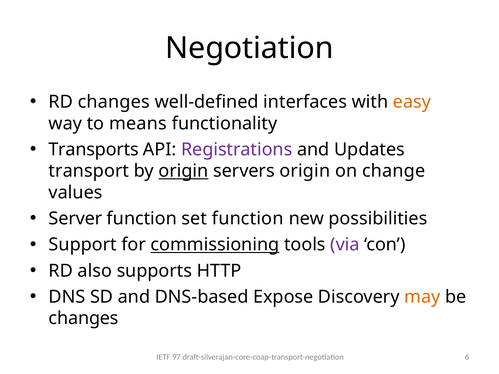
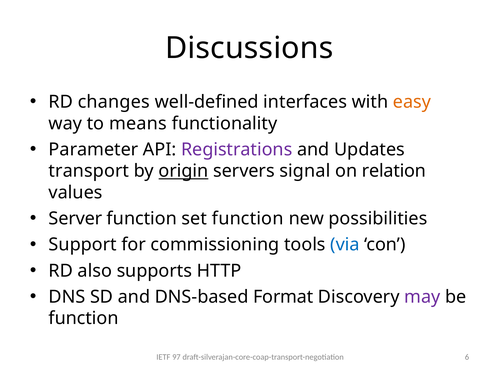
Negotiation: Negotiation -> Discussions
Transports: Transports -> Parameter
servers origin: origin -> signal
change: change -> relation
commissioning underline: present -> none
via colour: purple -> blue
Expose: Expose -> Format
may colour: orange -> purple
changes at (84, 319): changes -> function
